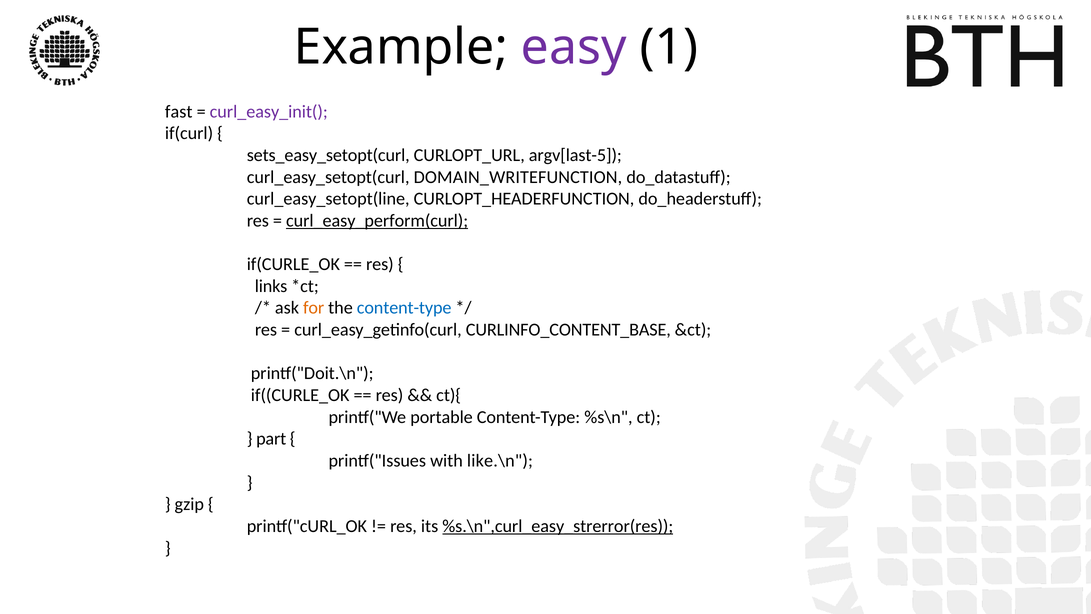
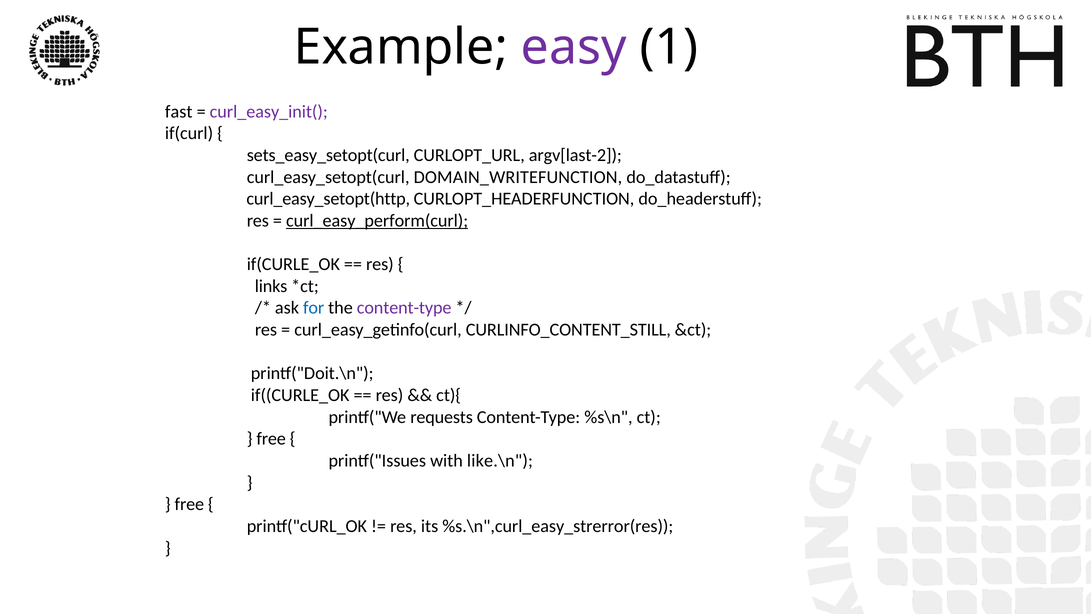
argv[last-5: argv[last-5 -> argv[last-2
curl_easy_setopt(line: curl_easy_setopt(line -> curl_easy_setopt(http
for colour: orange -> blue
content-type at (404, 308) colour: blue -> purple
CURLINFO_CONTENT_BASE: CURLINFO_CONTENT_BASE -> CURLINFO_CONTENT_STILL
portable: portable -> requests
part at (271, 439): part -> free
gzip at (189, 504): gzip -> free
%s.\n",curl_easy_strerror(res underline: present -> none
